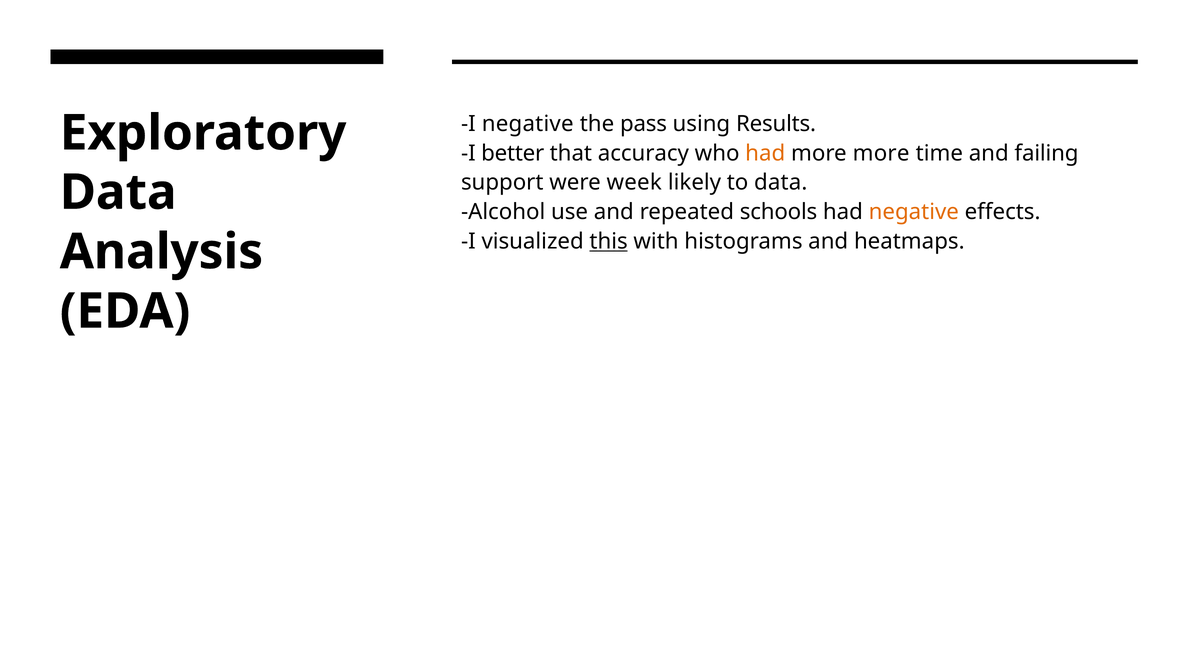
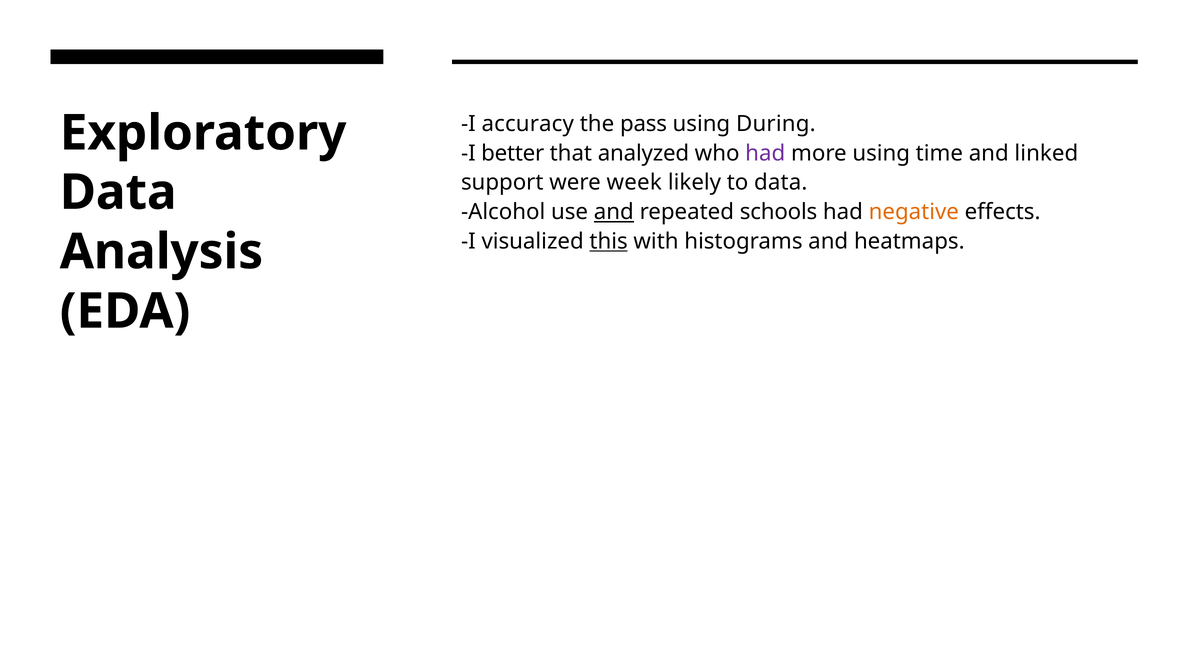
I negative: negative -> accuracy
Results: Results -> During
accuracy: accuracy -> analyzed
had at (765, 153) colour: orange -> purple
more more: more -> using
failing: failing -> linked
and at (614, 212) underline: none -> present
